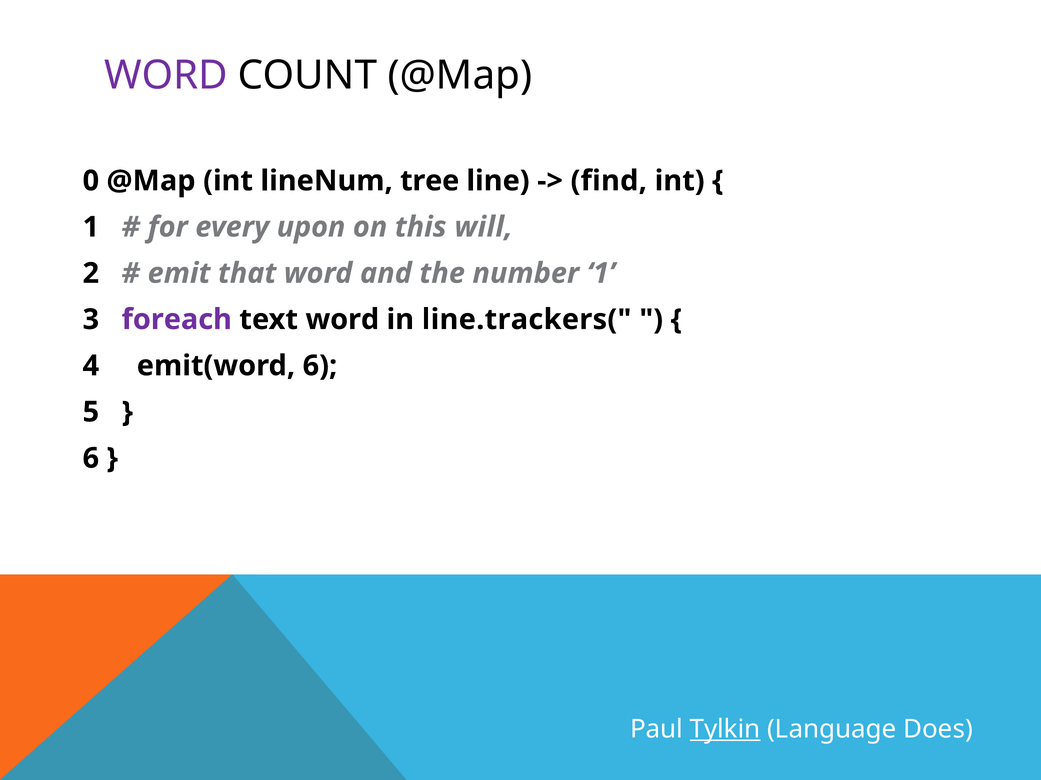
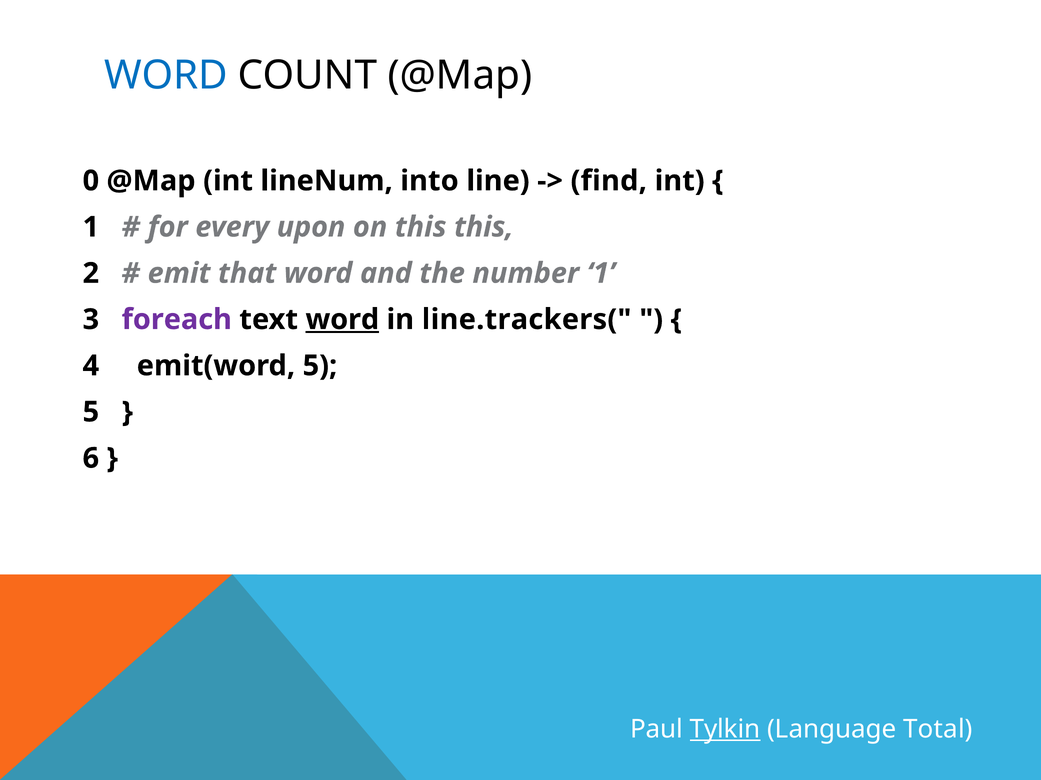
WORD at (166, 76) colour: purple -> blue
tree: tree -> into
this will: will -> this
word at (342, 320) underline: none -> present
emit(word 6: 6 -> 5
Does: Does -> Total
